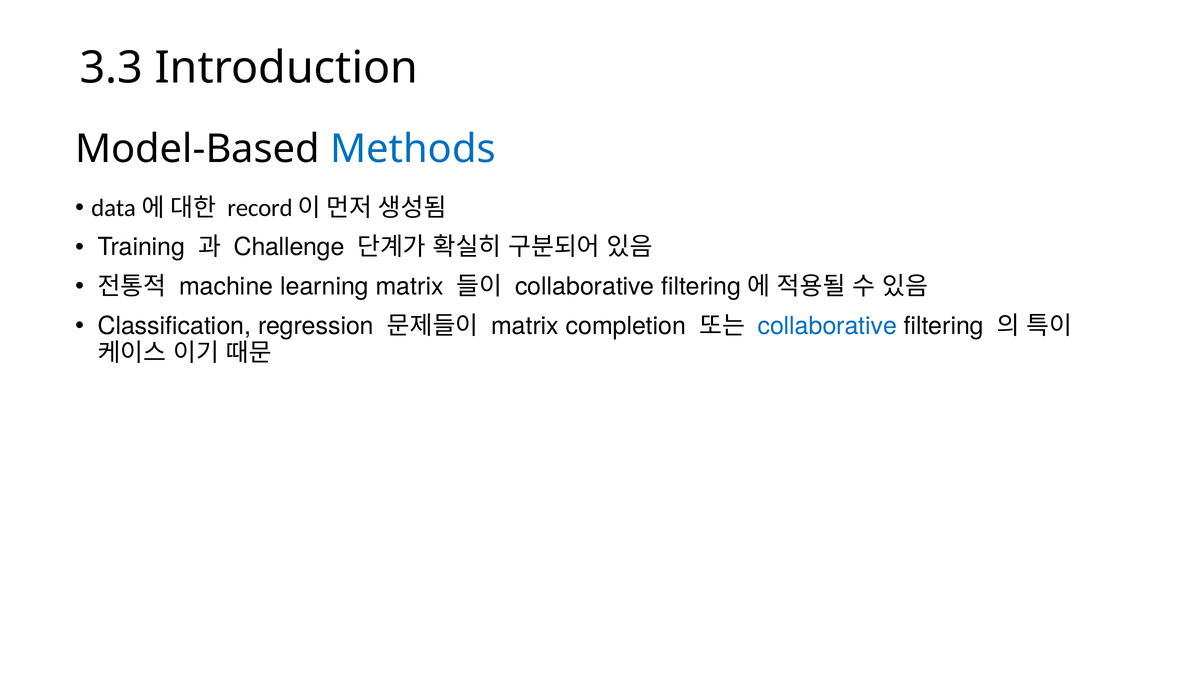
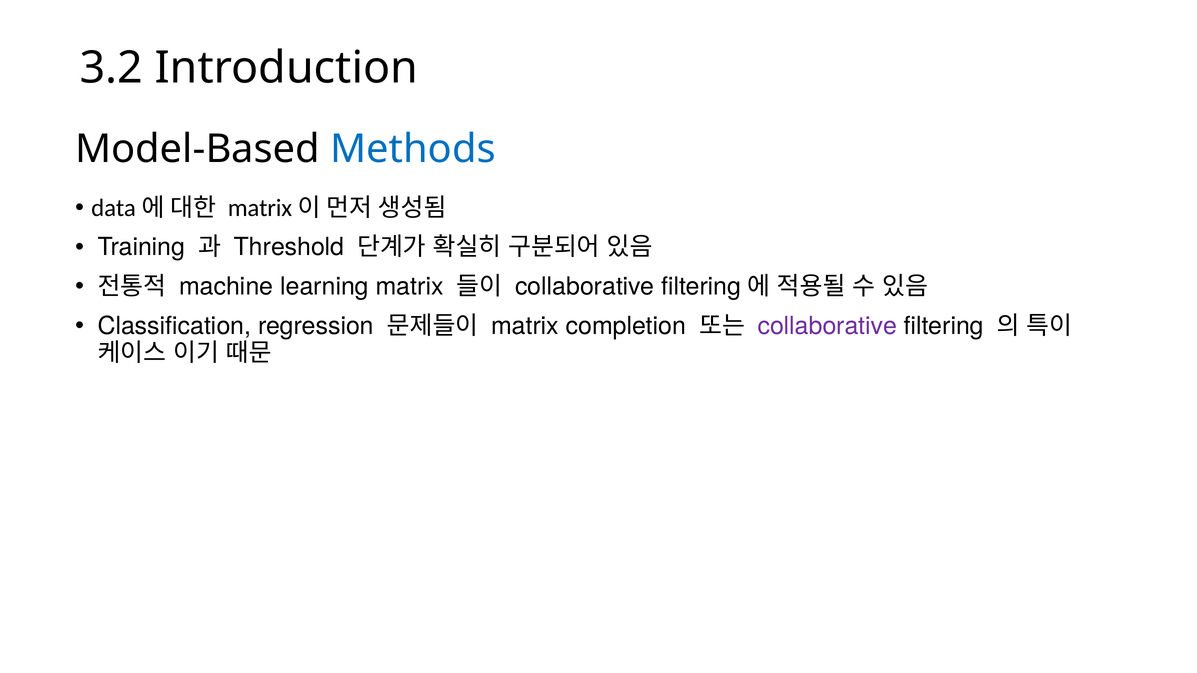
3.3: 3.3 -> 3.2
record at (260, 208): record -> matrix
Challenge: Challenge -> Threshold
collaborative at (827, 326) colour: blue -> purple
